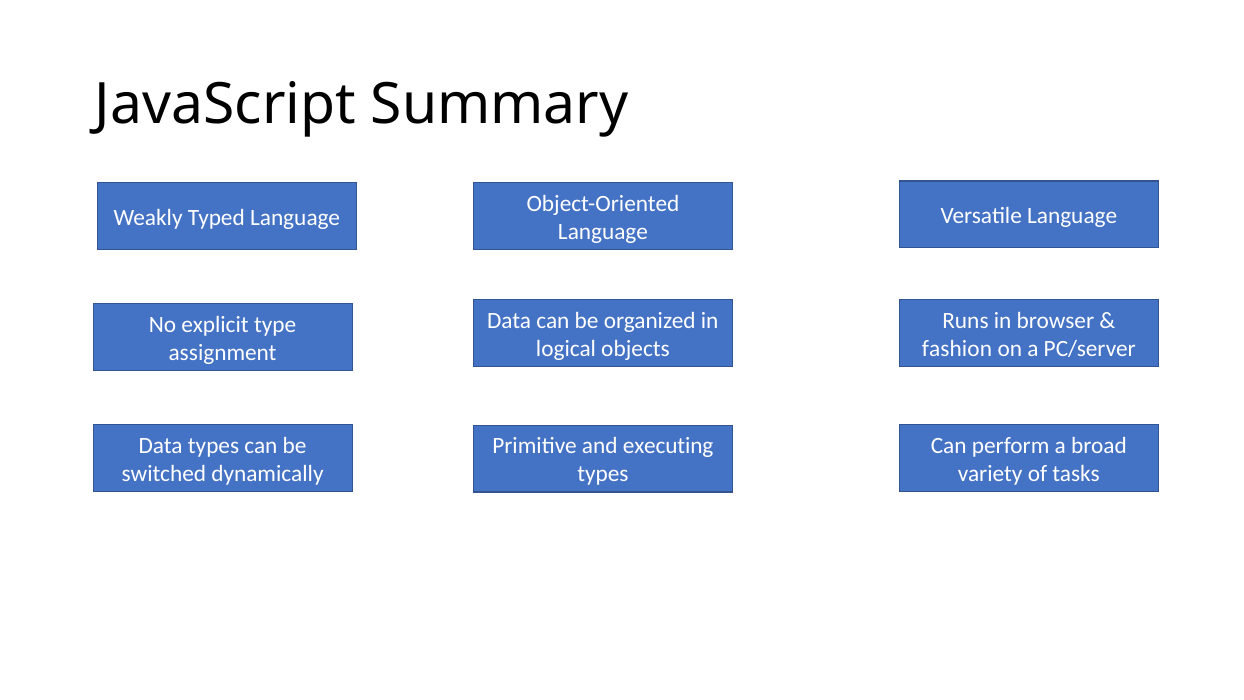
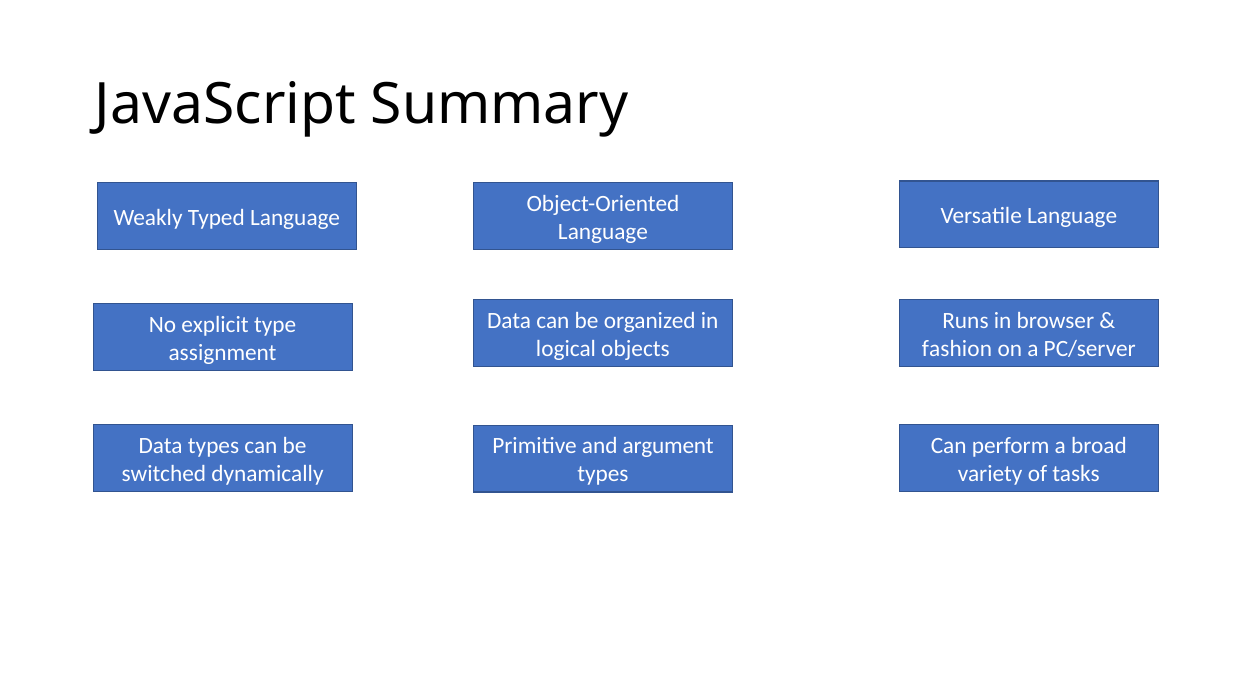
executing: executing -> argument
